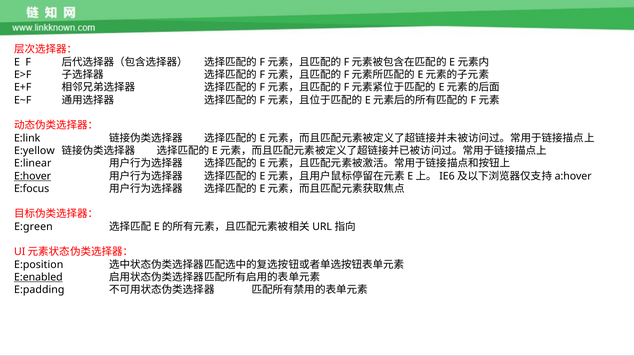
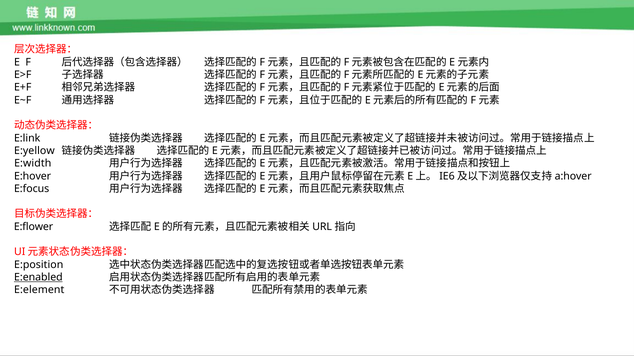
E:linear: E:linear -> E:width
E:hover underline: present -> none
E:green: E:green -> E:flower
E:padding: E:padding -> E:element
